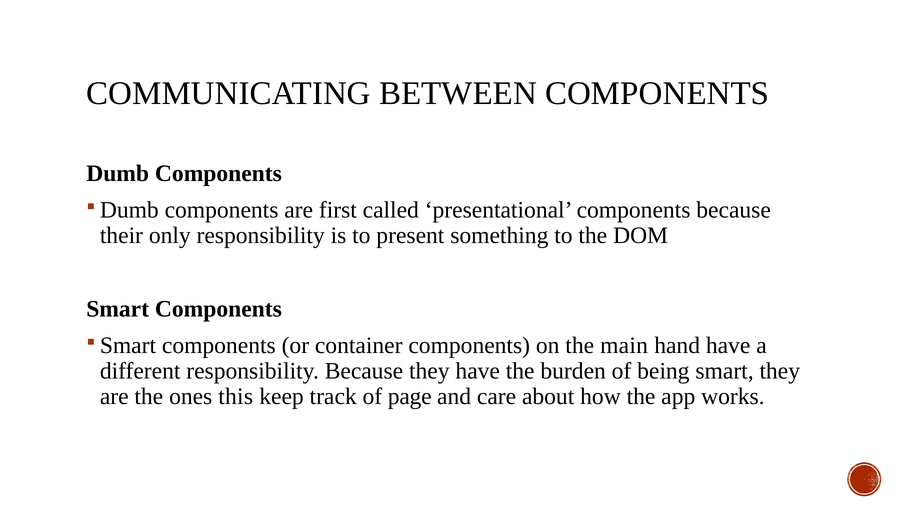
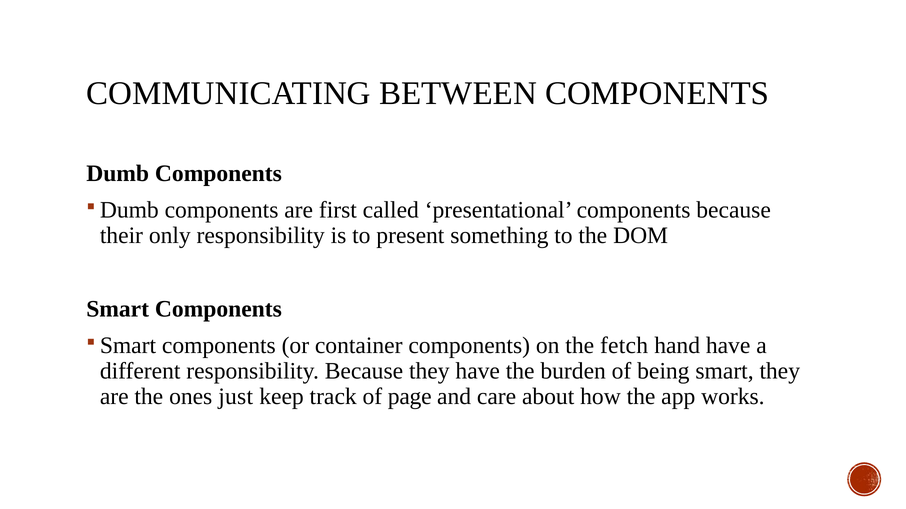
main: main -> fetch
this: this -> just
